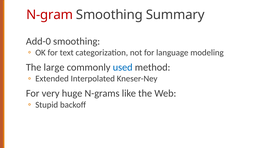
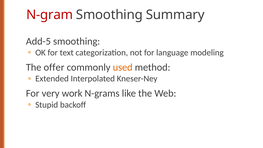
Add-0: Add-0 -> Add-5
large: large -> offer
used colour: blue -> orange
huge: huge -> work
